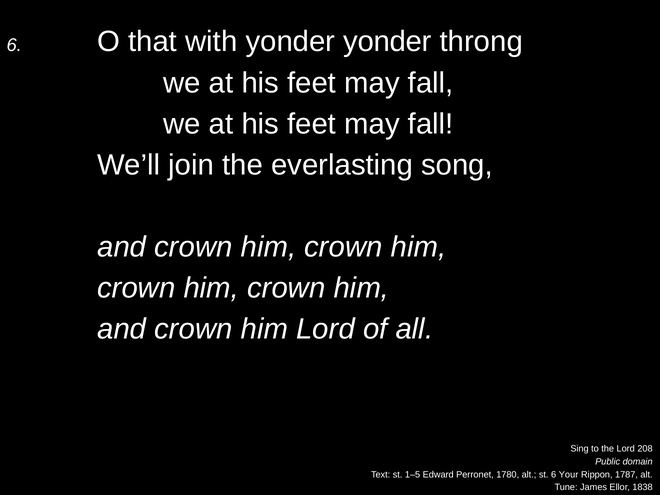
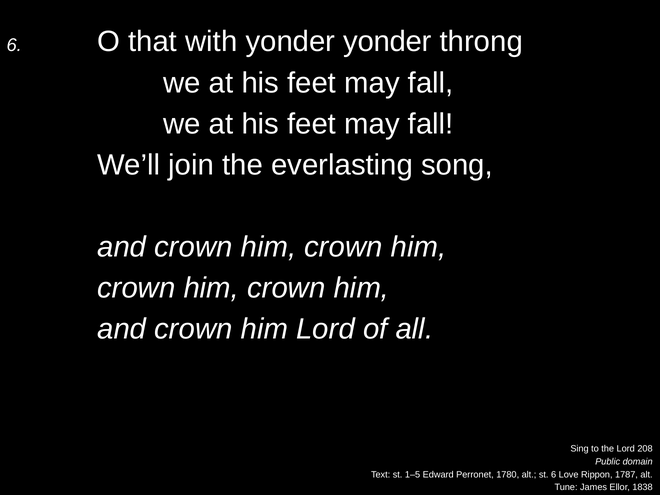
Your: Your -> Love
